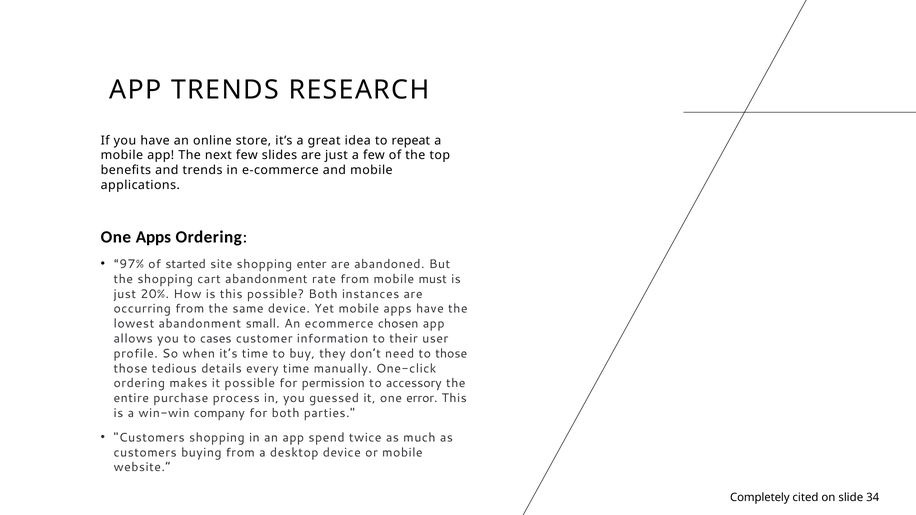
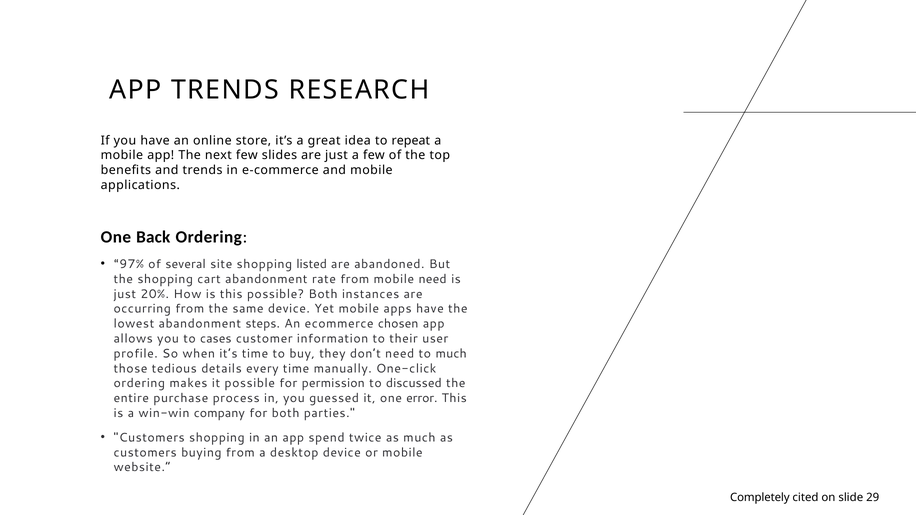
One Apps: Apps -> Back
started: started -> several
enter: enter -> listed
mobile must: must -> need
small: small -> steps
to those: those -> much
accessory: accessory -> discussed
34: 34 -> 29
